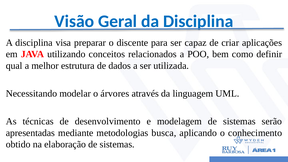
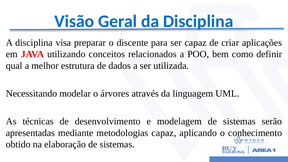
metodologias busca: busca -> capaz
